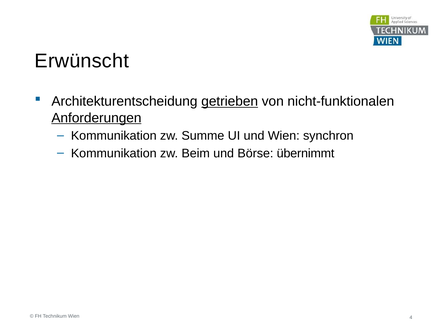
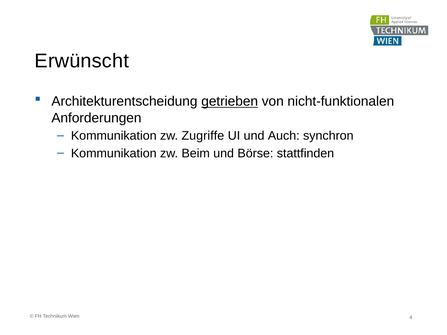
Anforderungen underline: present -> none
Summe: Summe -> Zugriffe
und Wien: Wien -> Auch
übernimmt: übernimmt -> stattfinden
